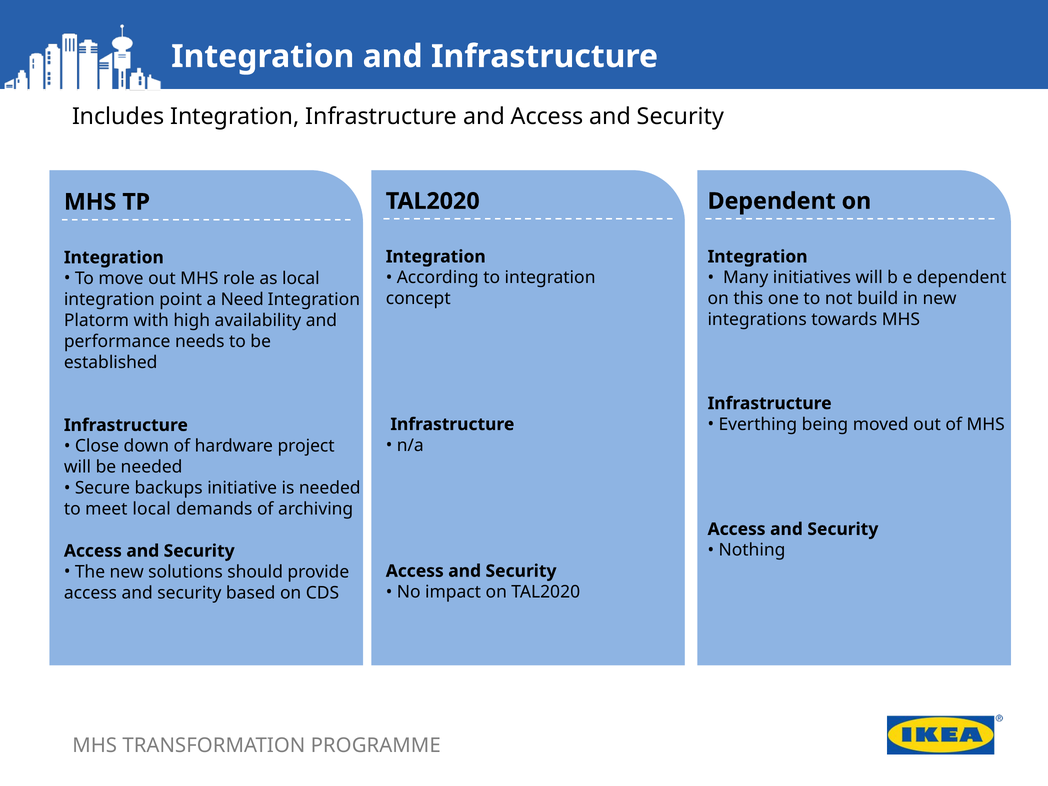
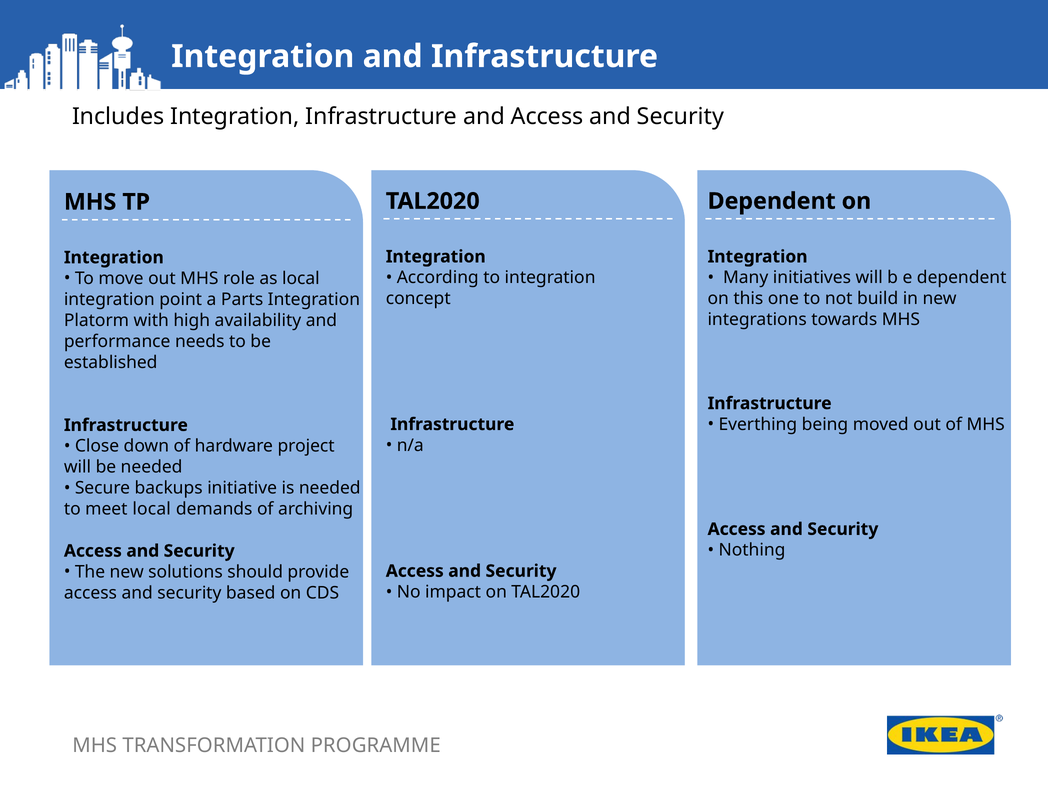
Need: Need -> Parts
